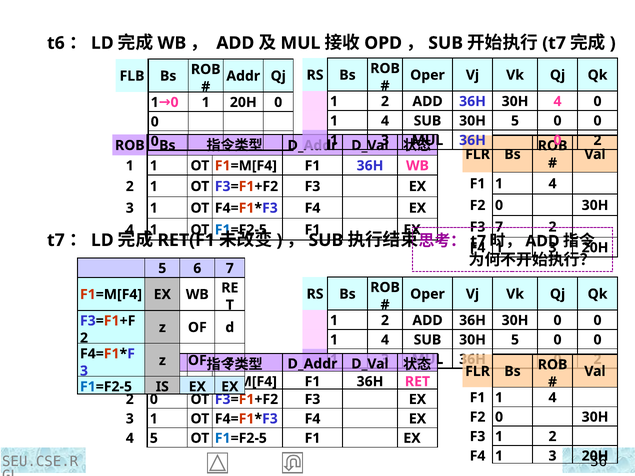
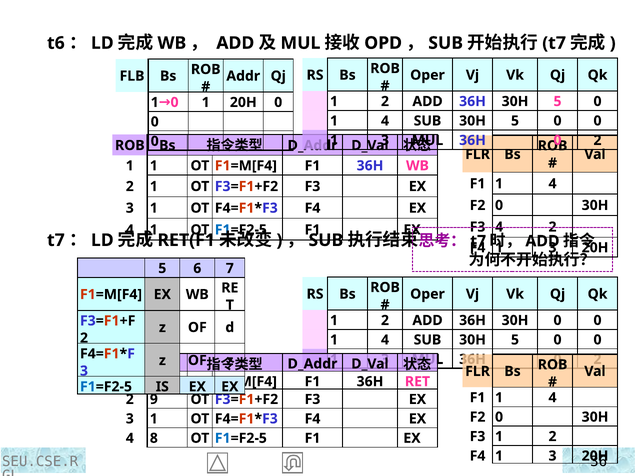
36H 30H 4: 4 -> 5
F3 7: 7 -> 4
2 0: 0 -> 9
4 5: 5 -> 8
